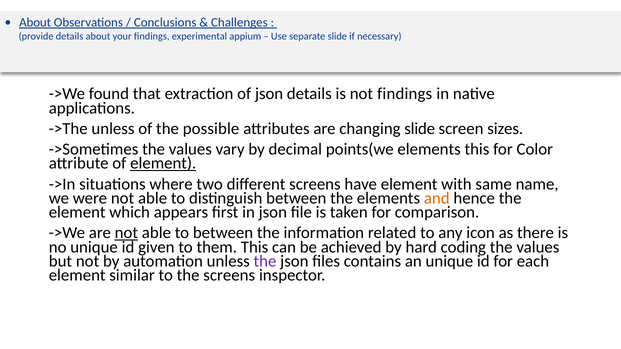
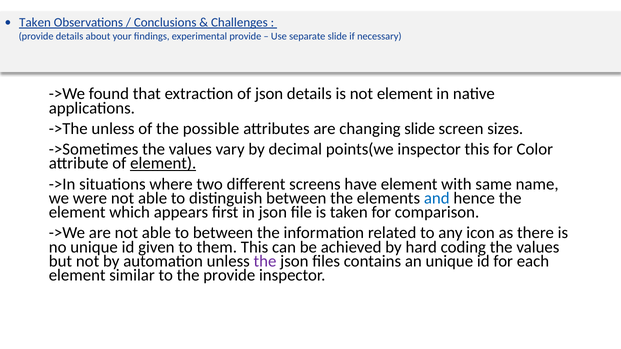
About at (35, 23): About -> Taken
experimental appium: appium -> provide
not findings: findings -> element
points(we elements: elements -> inspector
and colour: orange -> blue
not at (126, 233) underline: present -> none
the screens: screens -> provide
